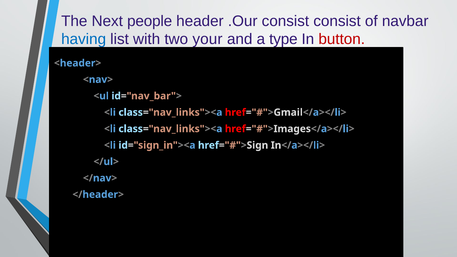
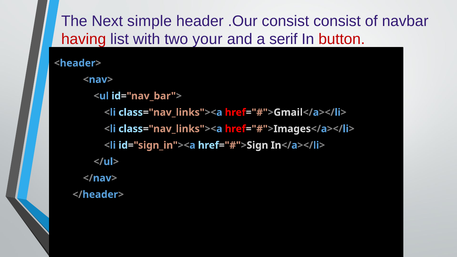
people: people -> simple
having colour: blue -> red
type: type -> serif
